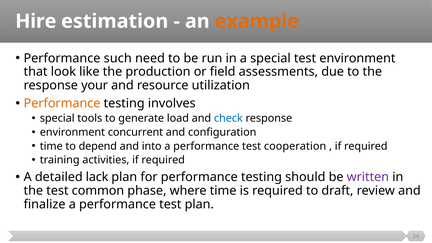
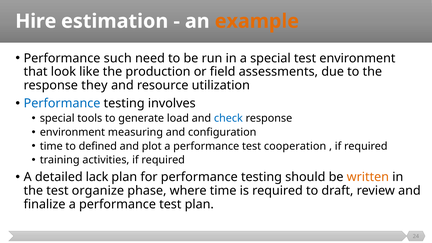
your: your -> they
Performance at (62, 103) colour: orange -> blue
concurrent: concurrent -> measuring
depend: depend -> defined
into: into -> plot
written colour: purple -> orange
common: common -> organize
